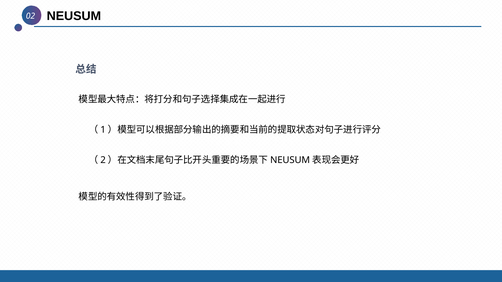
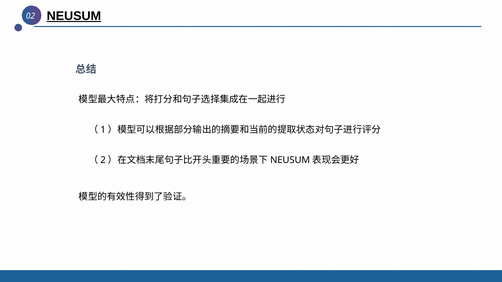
NEUSUM underline: none -> present
